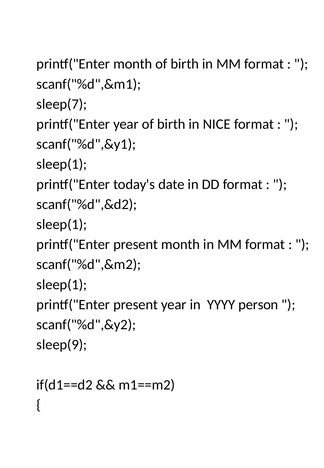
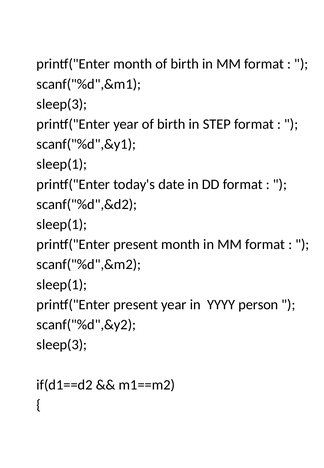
sleep(7 at (62, 104): sleep(7 -> sleep(3
NICE: NICE -> STEP
sleep(9 at (62, 345): sleep(9 -> sleep(3
